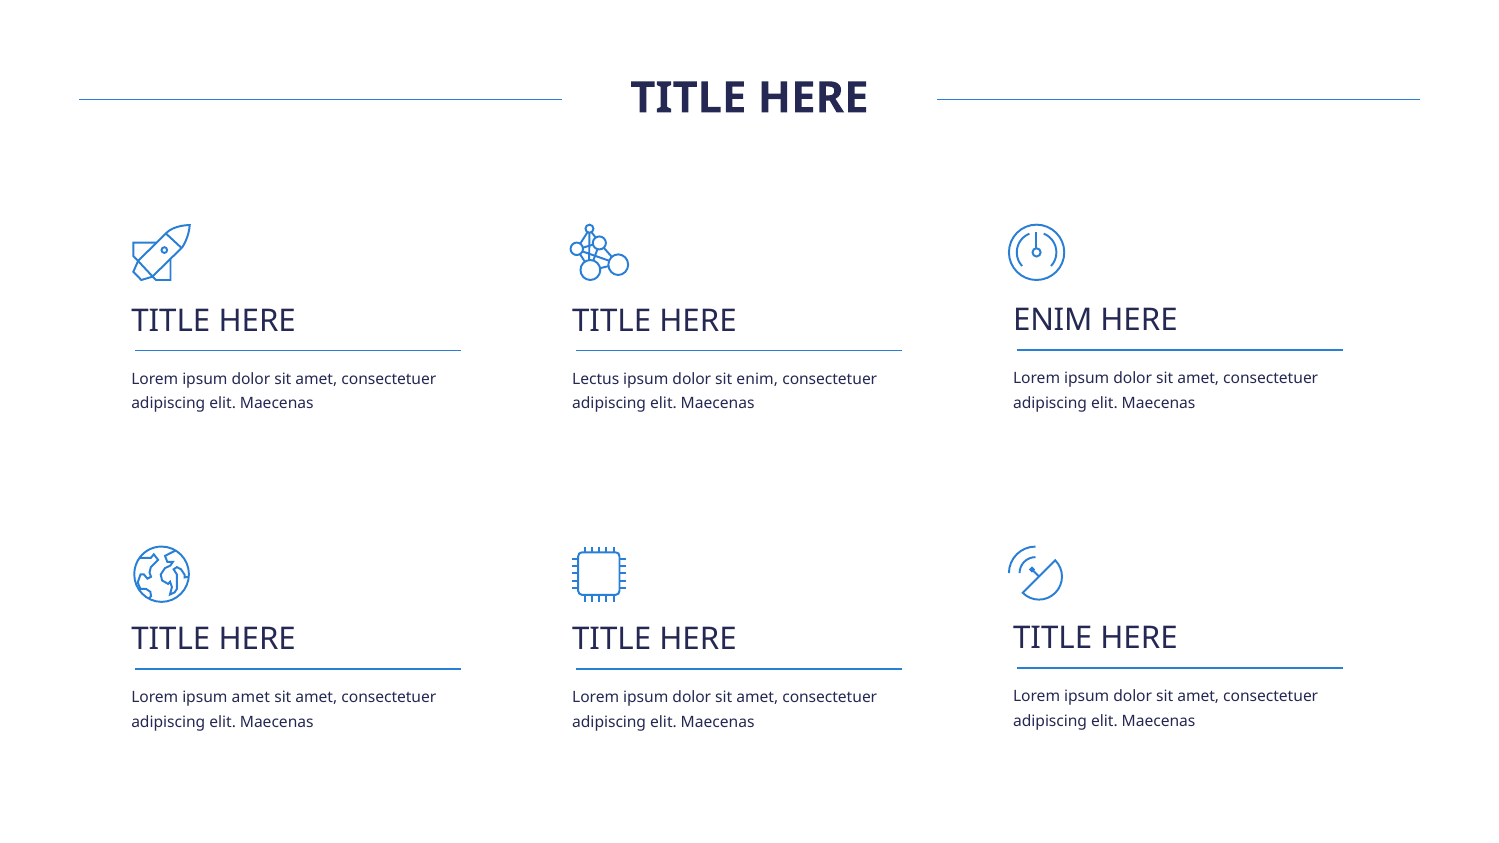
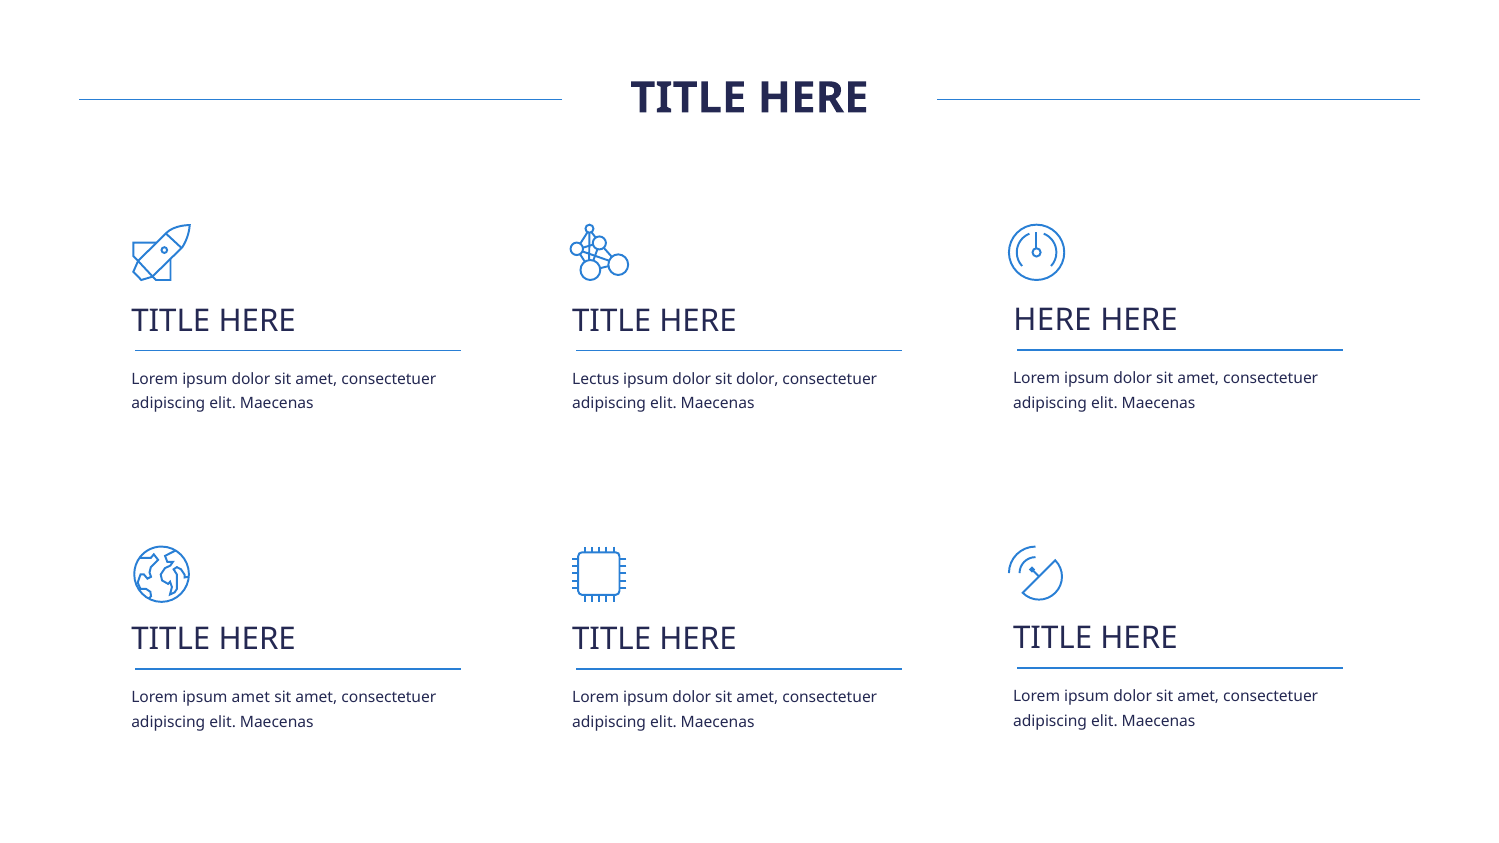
ENIM at (1053, 320): ENIM -> HERE
sit enim: enim -> dolor
